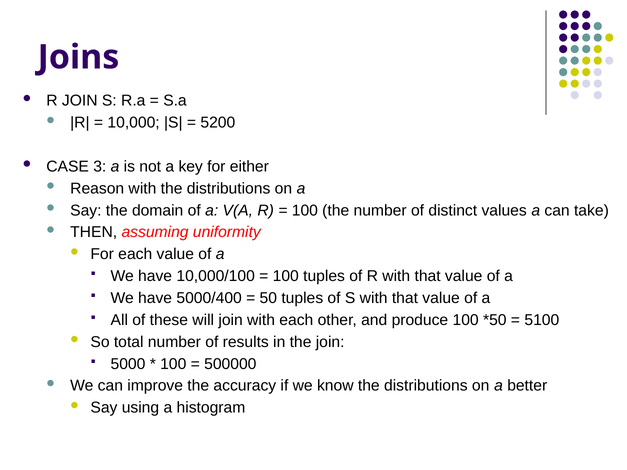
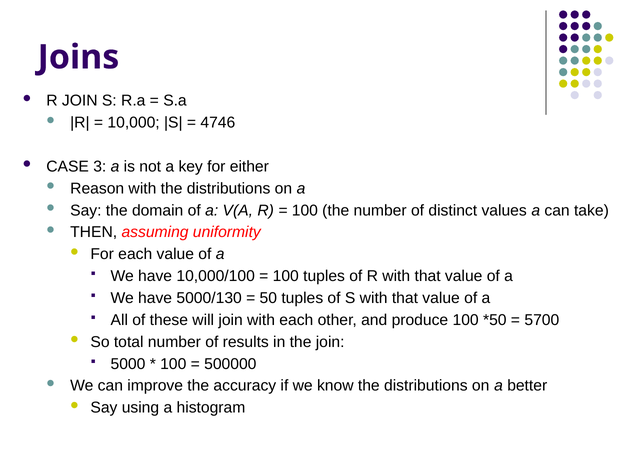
5200: 5200 -> 4746
5000/400: 5000/400 -> 5000/130
5100: 5100 -> 5700
